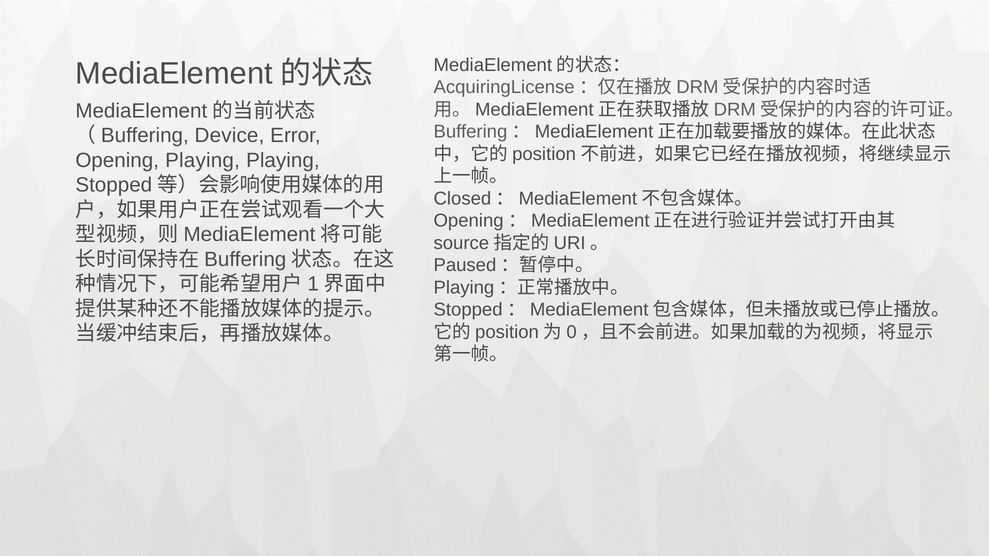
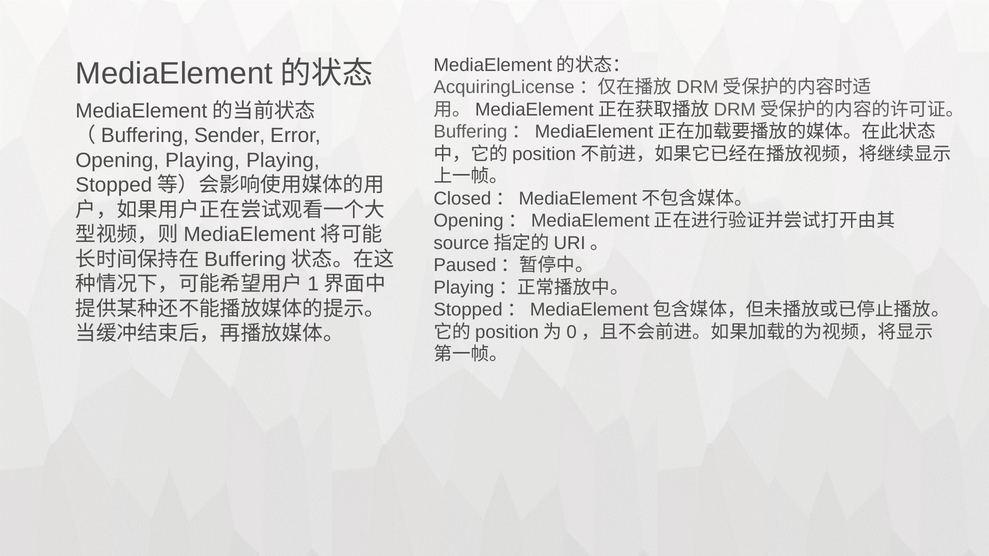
Device: Device -> Sender
